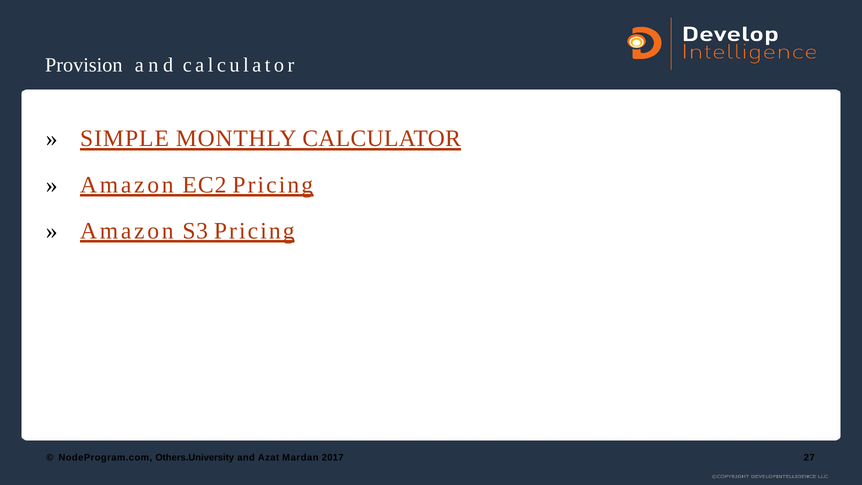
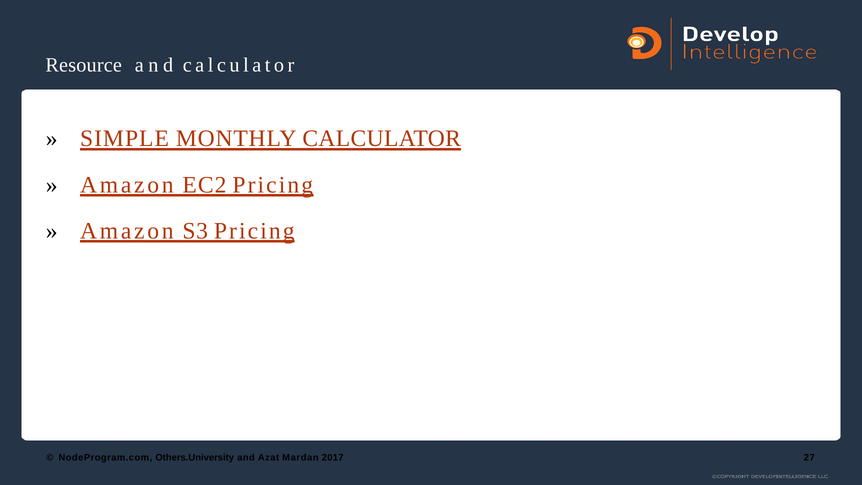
Provision: Provision -> Resource
